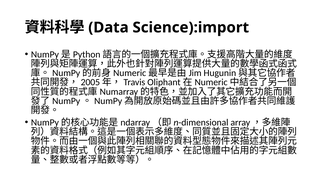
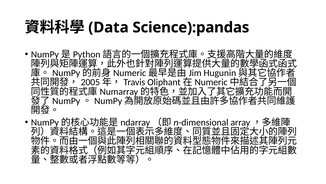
Science):import: Science):import -> Science):pandas
